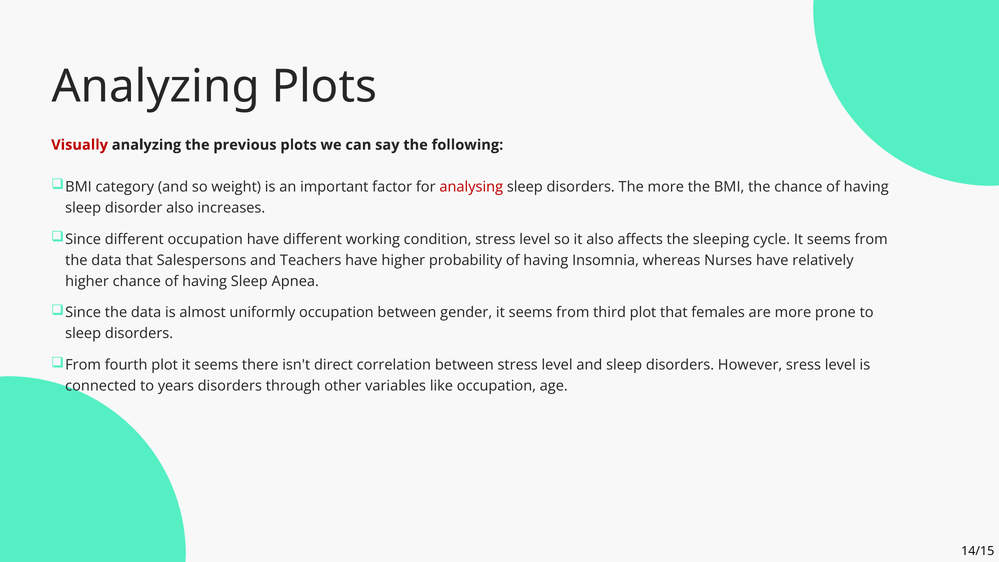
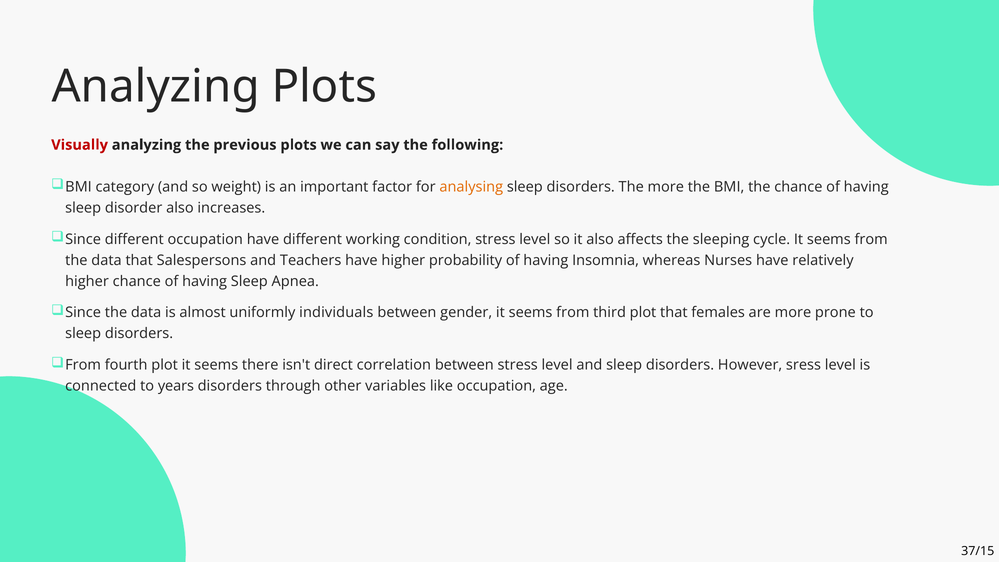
analysing colour: red -> orange
uniformly occupation: occupation -> individuals
14/15: 14/15 -> 37/15
